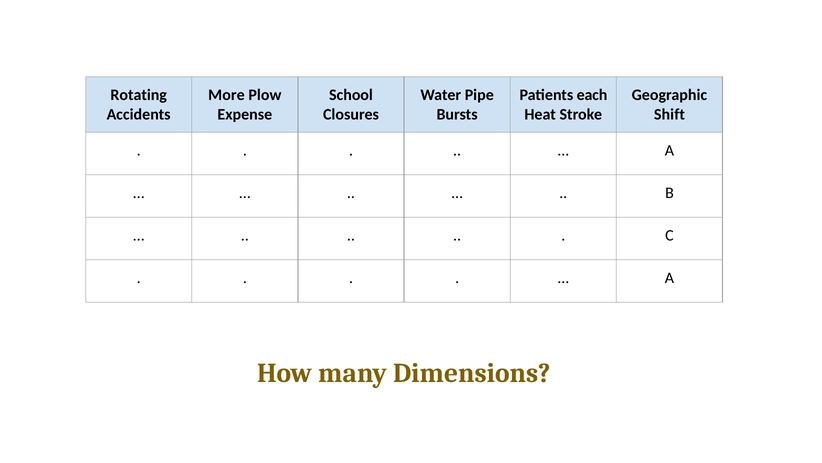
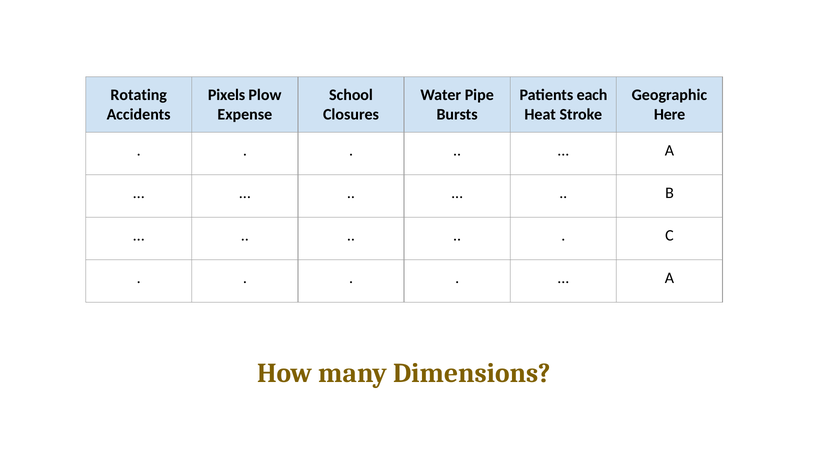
More: More -> Pixels
Shift: Shift -> Here
